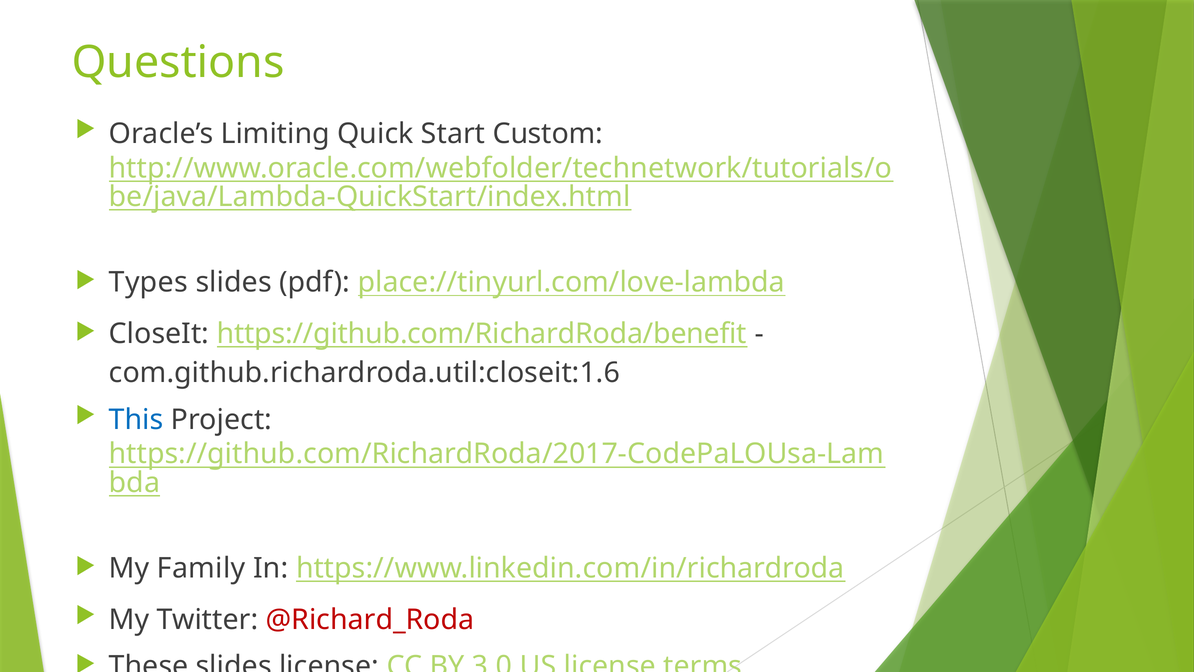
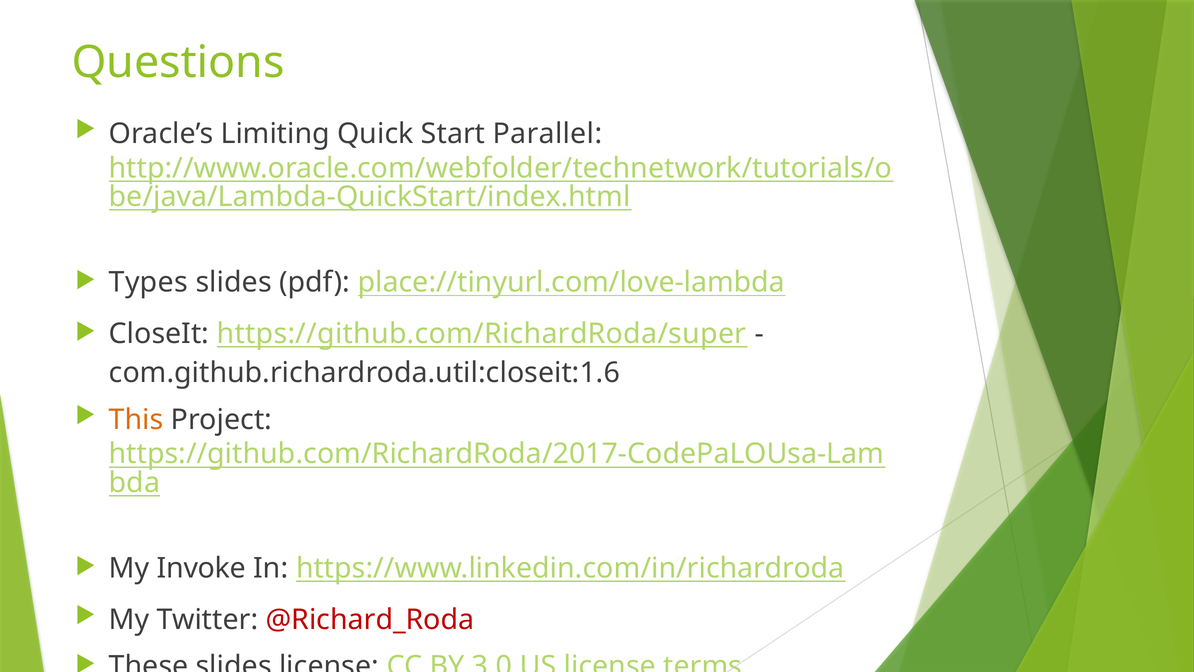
Custom: Custom -> Parallel
https://github.com/RichardRoda/benefit: https://github.com/RichardRoda/benefit -> https://github.com/RichardRoda/super
This colour: blue -> orange
Family: Family -> Invoke
